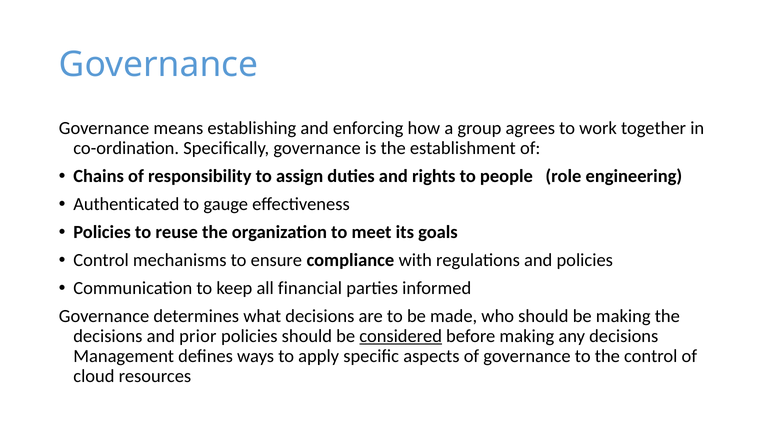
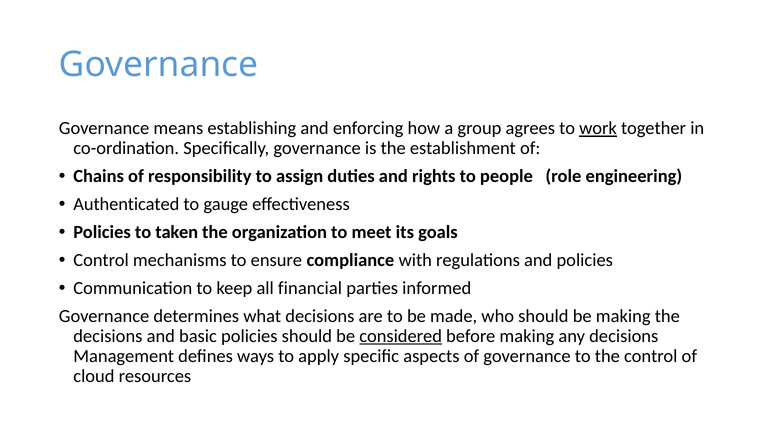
work underline: none -> present
reuse: reuse -> taken
prior: prior -> basic
